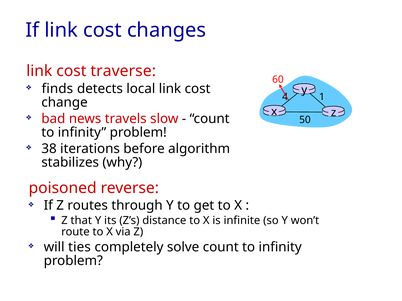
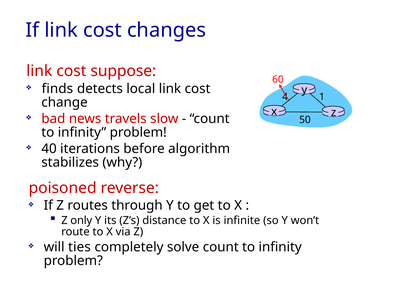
traverse: traverse -> suppose
38: 38 -> 40
that: that -> only
